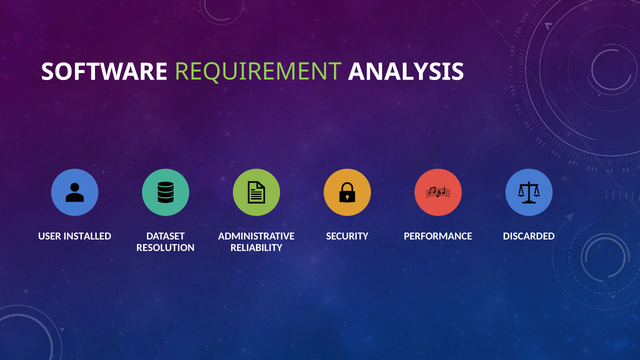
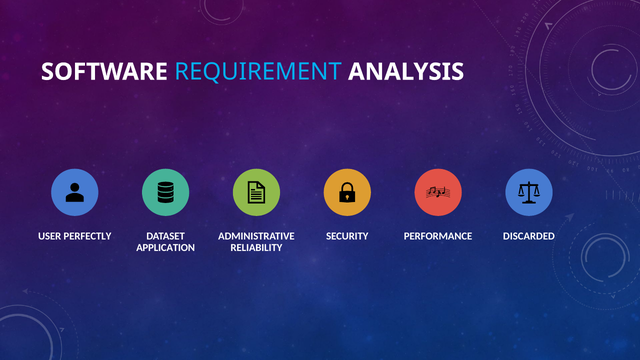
REQUIREMENT colour: light green -> light blue
INSTALLED: INSTALLED -> PERFECTLY
RESOLUTION: RESOLUTION -> APPLICATION
